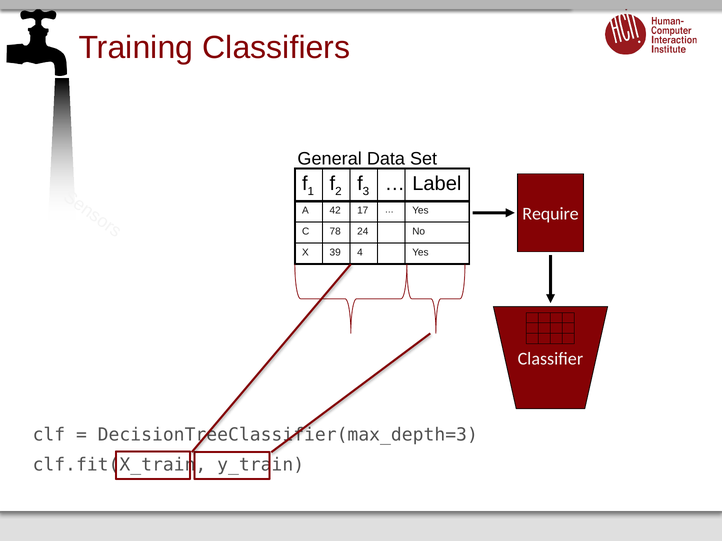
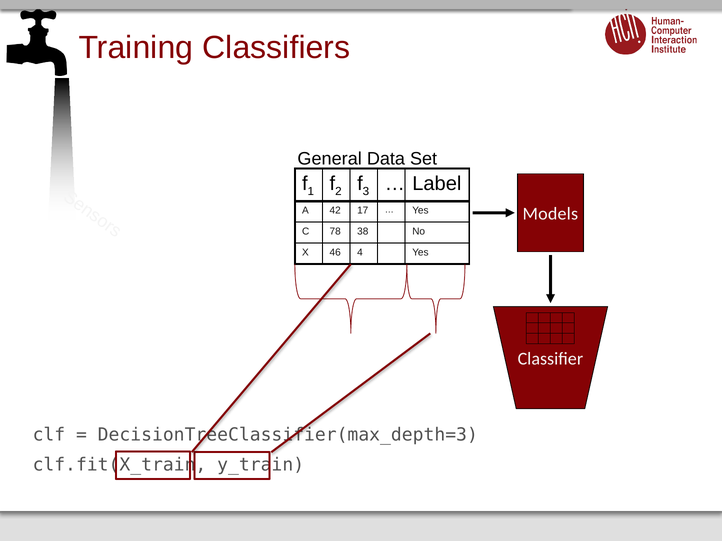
Require: Require -> Models
24: 24 -> 38
39: 39 -> 46
